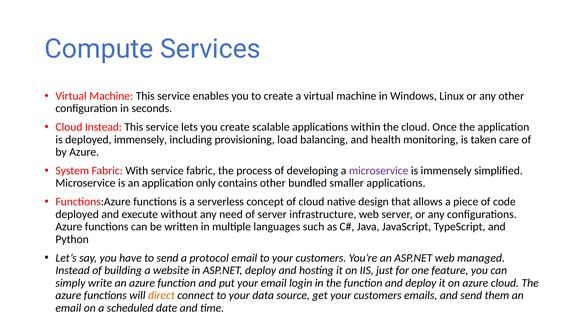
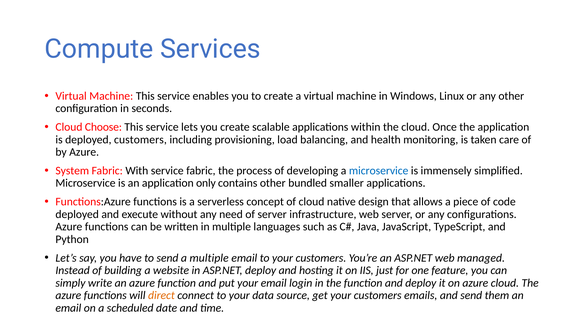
Cloud Instead: Instead -> Choose
deployed immensely: immensely -> customers
microservice at (379, 170) colour: purple -> blue
a protocol: protocol -> multiple
